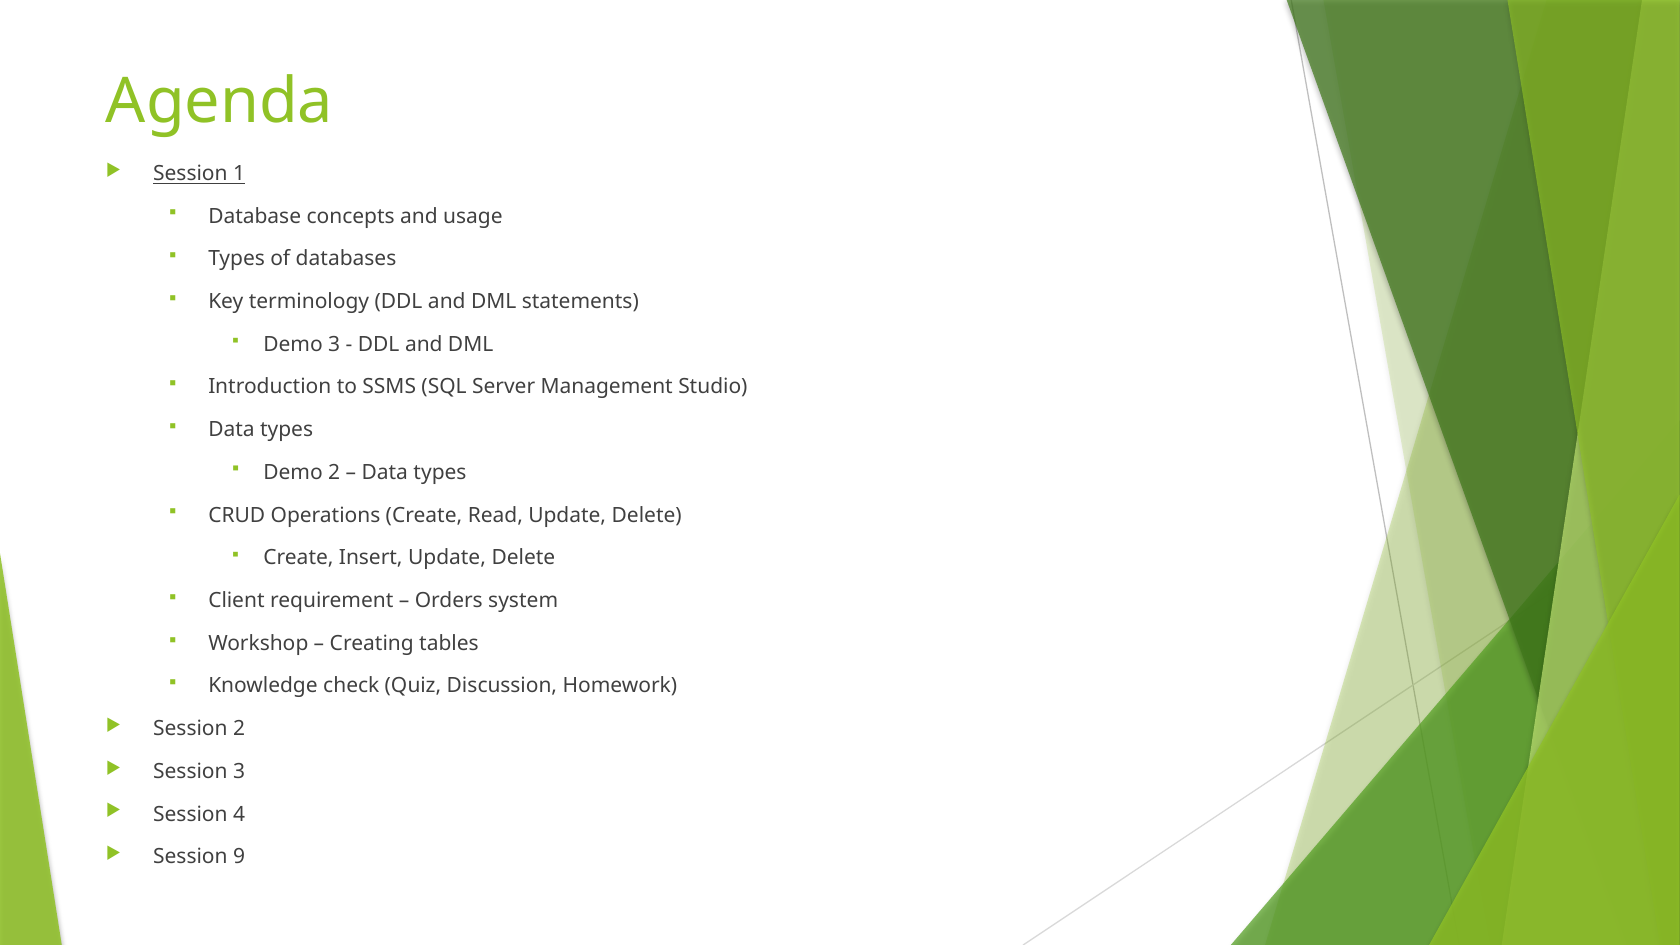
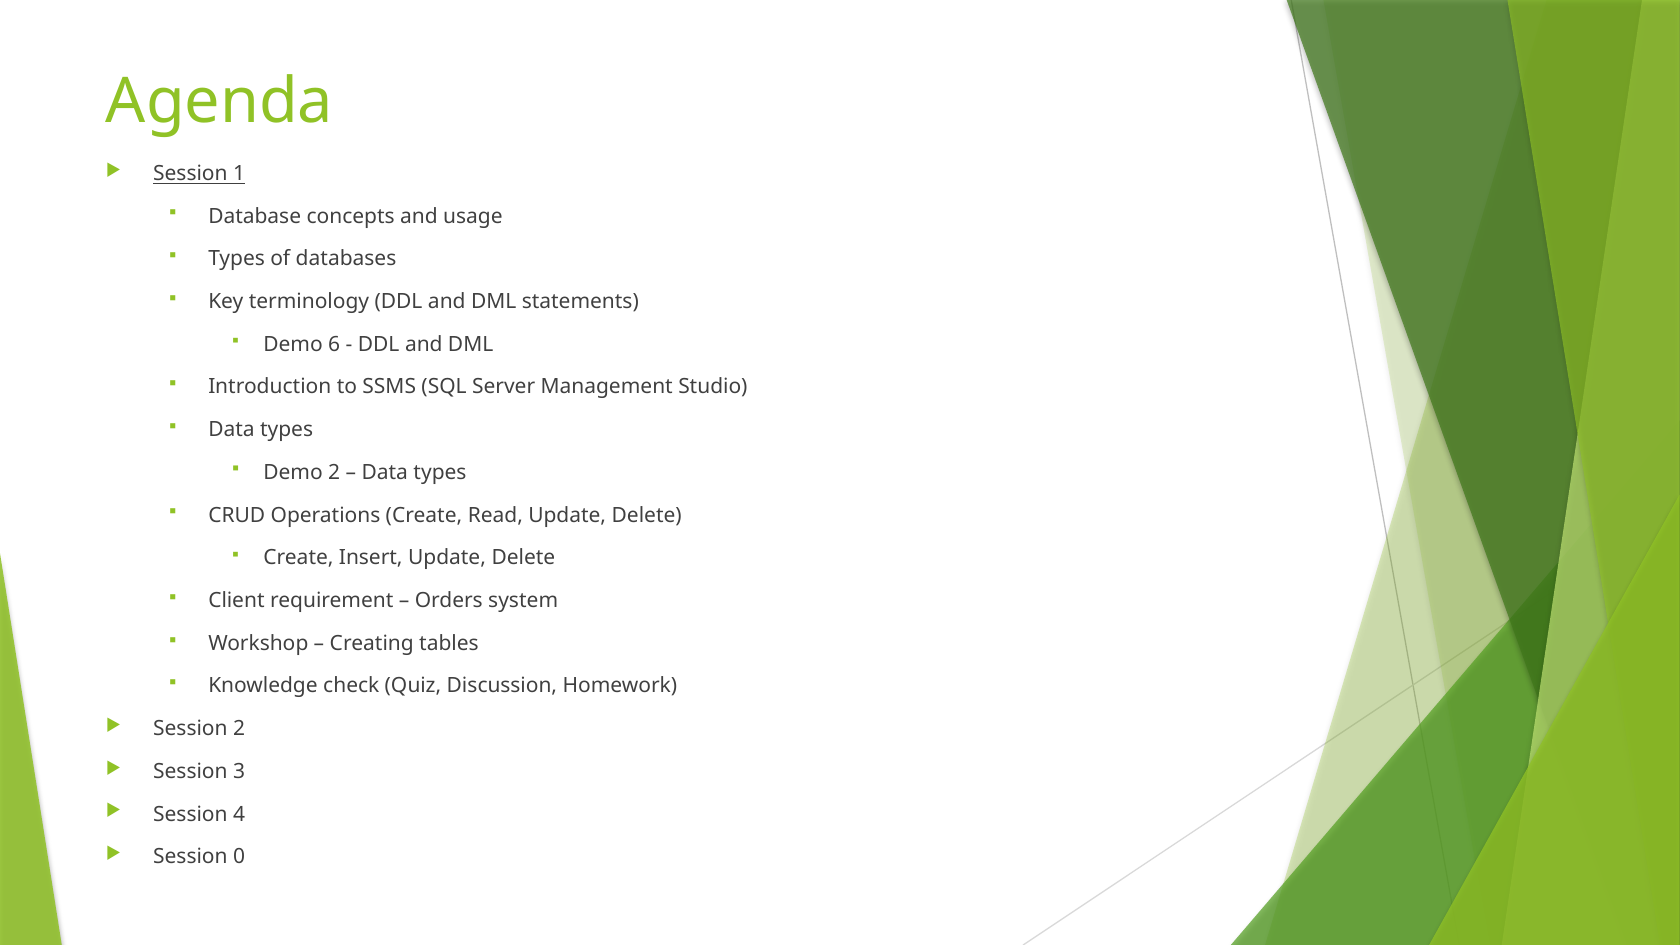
Demo 3: 3 -> 6
9: 9 -> 0
